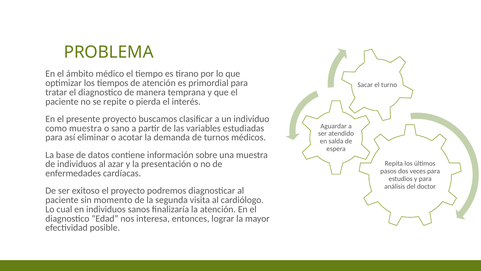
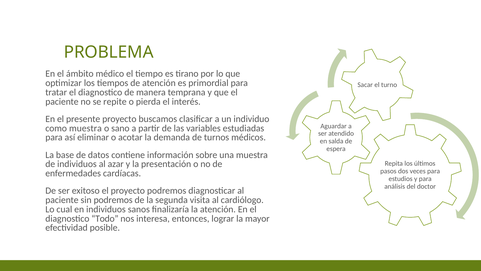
sin momento: momento -> podremos
Edad: Edad -> Todo
